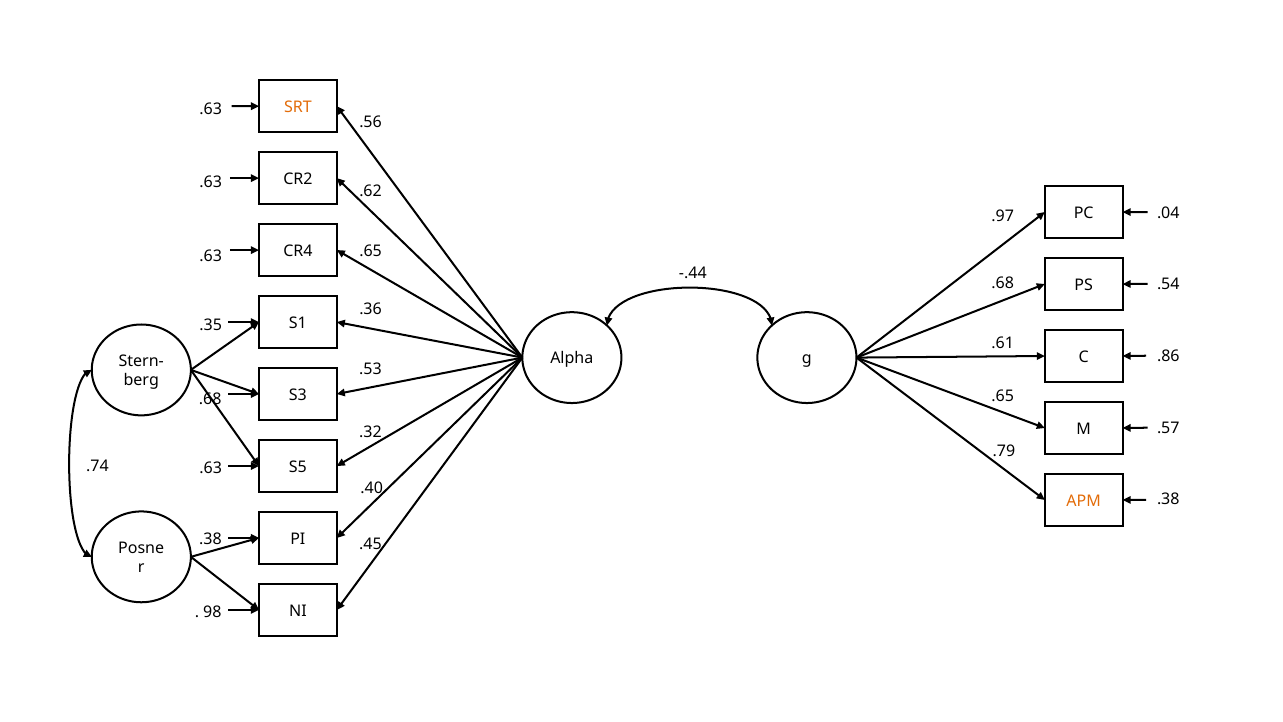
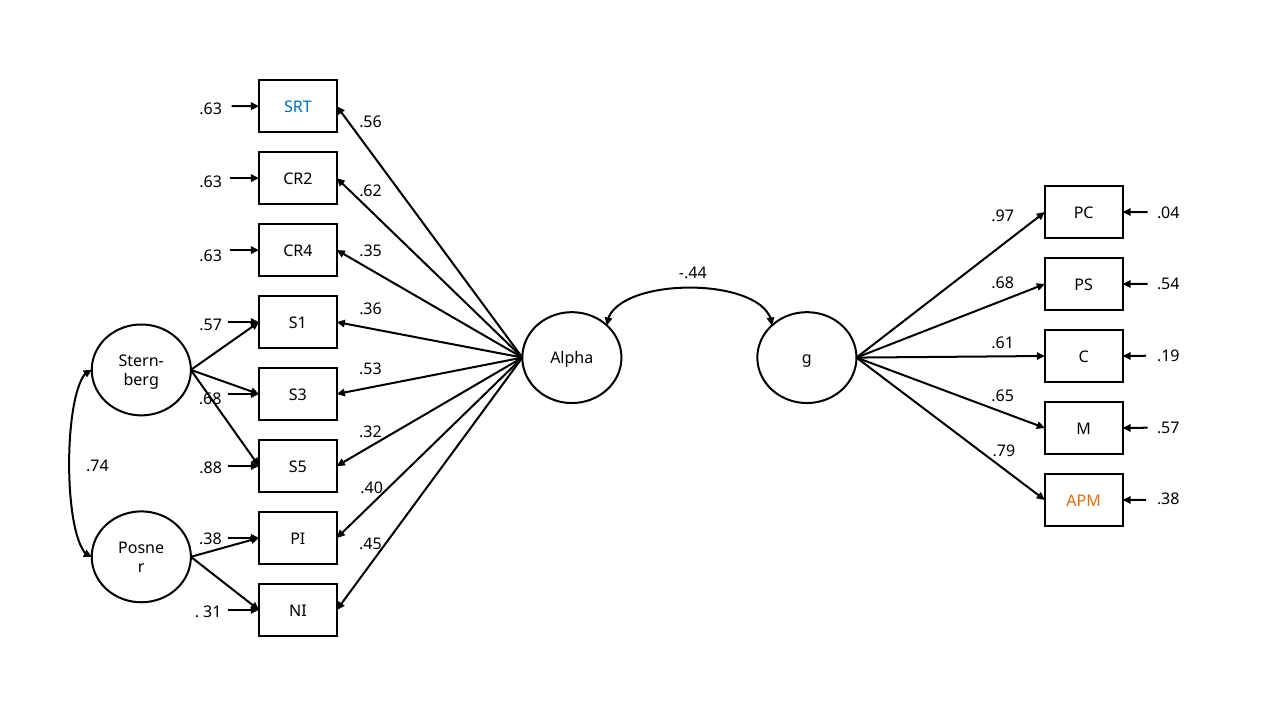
SRT colour: orange -> blue
.65 at (371, 251): .65 -> .35
.35 at (211, 325): .35 -> .57
.86: .86 -> .19
.63 at (211, 468): .63 -> .88
98: 98 -> 31
